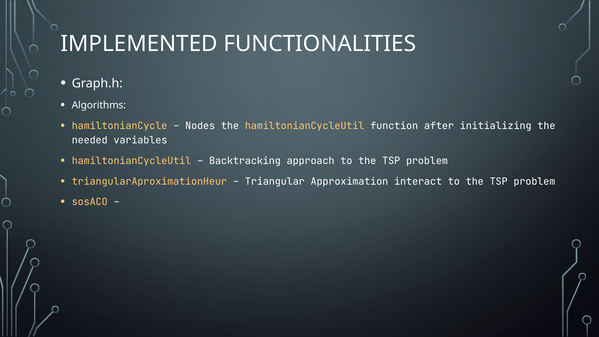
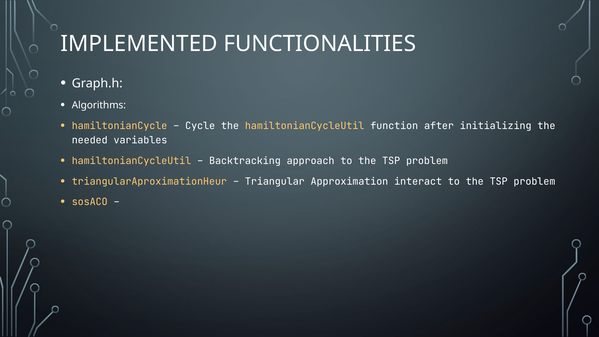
Nodes: Nodes -> Cycle
